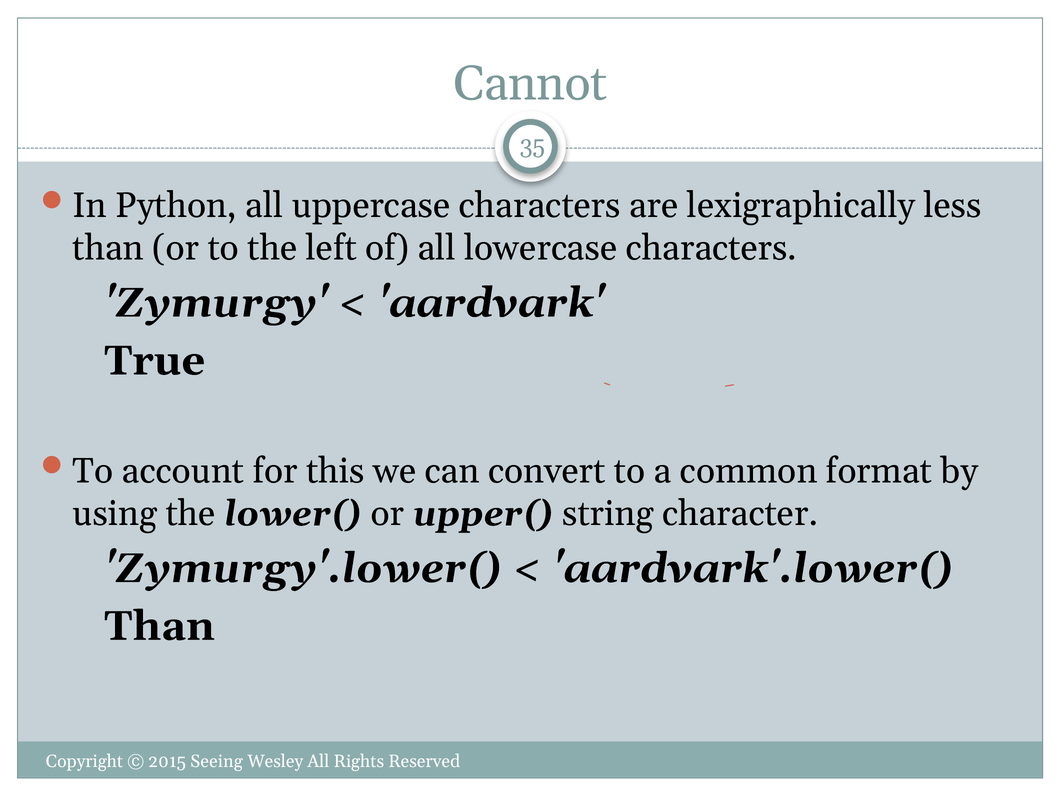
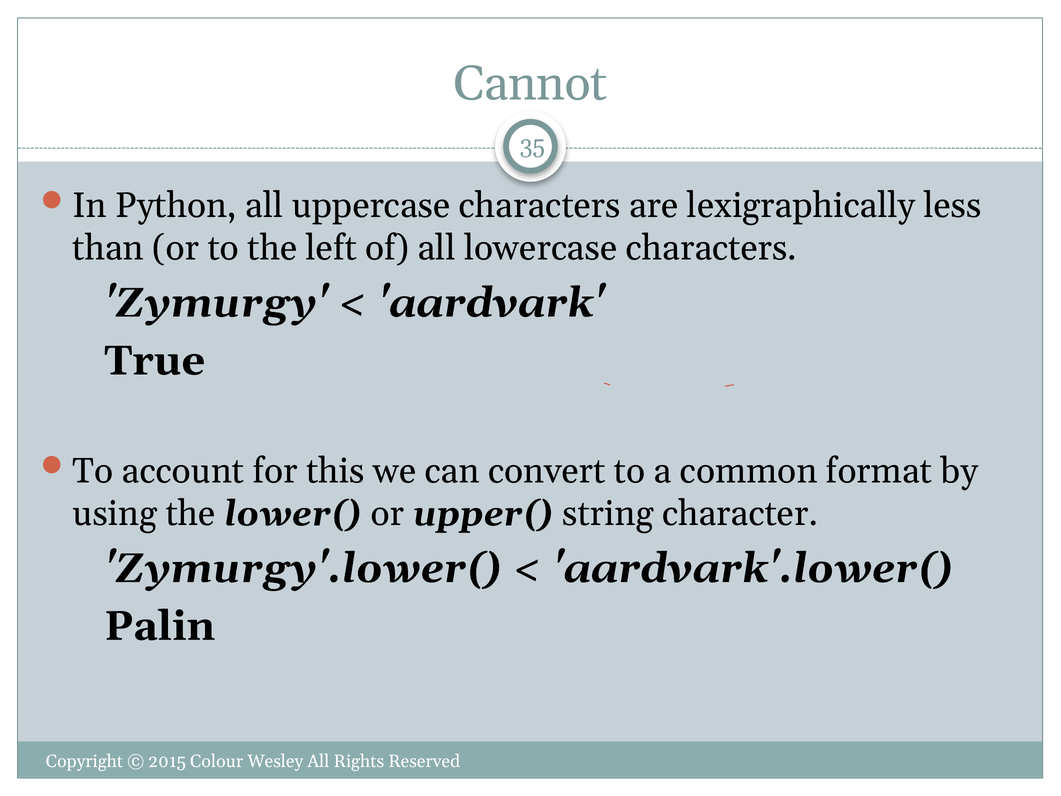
Than at (159, 626): Than -> Palin
Seeing: Seeing -> Colour
